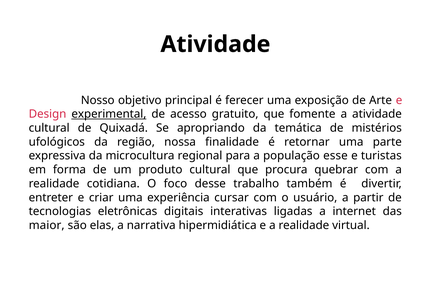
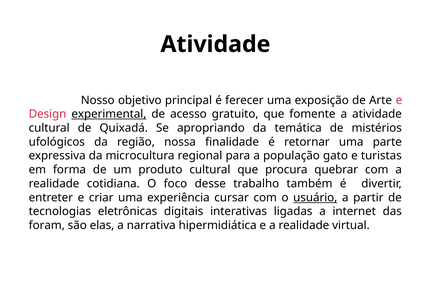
esse: esse -> gato
usuário underline: none -> present
maior: maior -> foram
